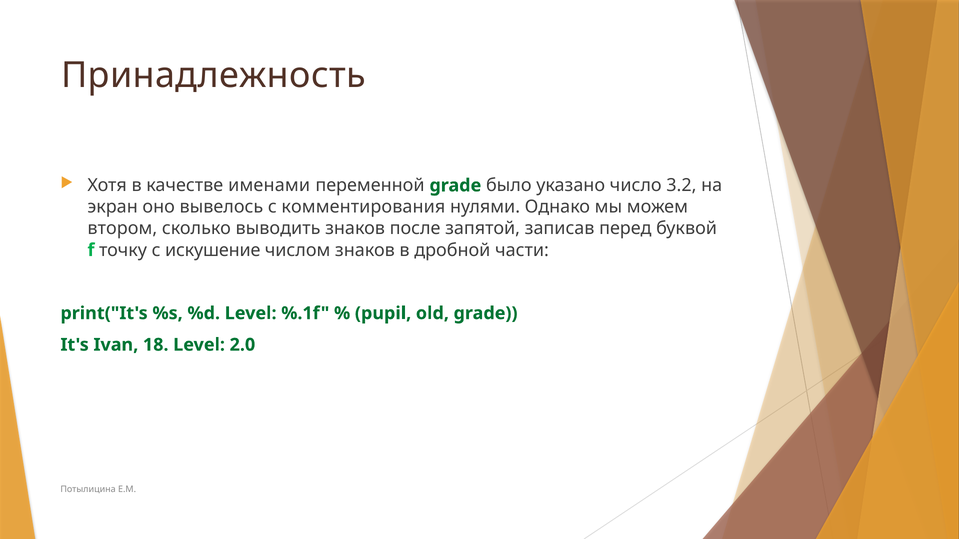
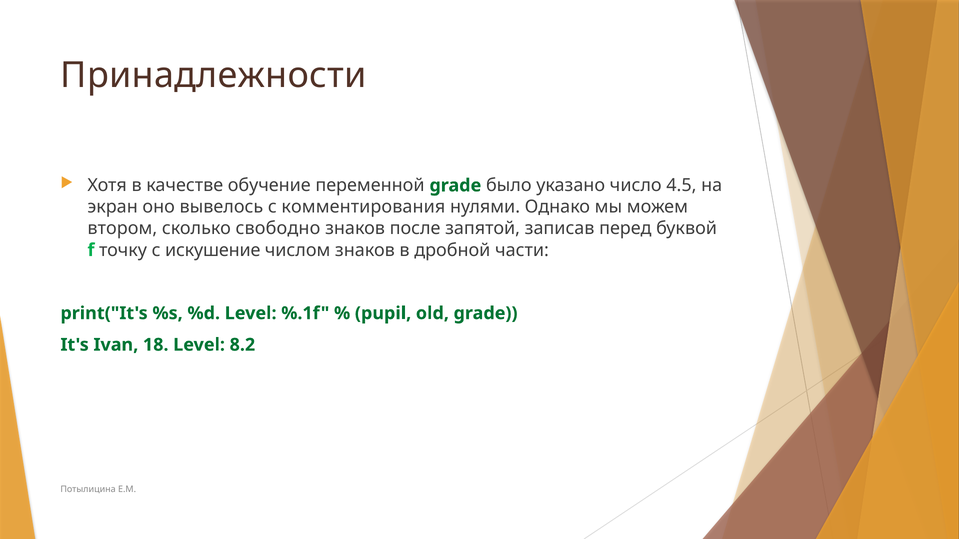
Принадлежность: Принадлежность -> Принадлежности
именами: именами -> обучение
3.2: 3.2 -> 4.5
выводить: выводить -> свободно
2.0: 2.0 -> 8.2
